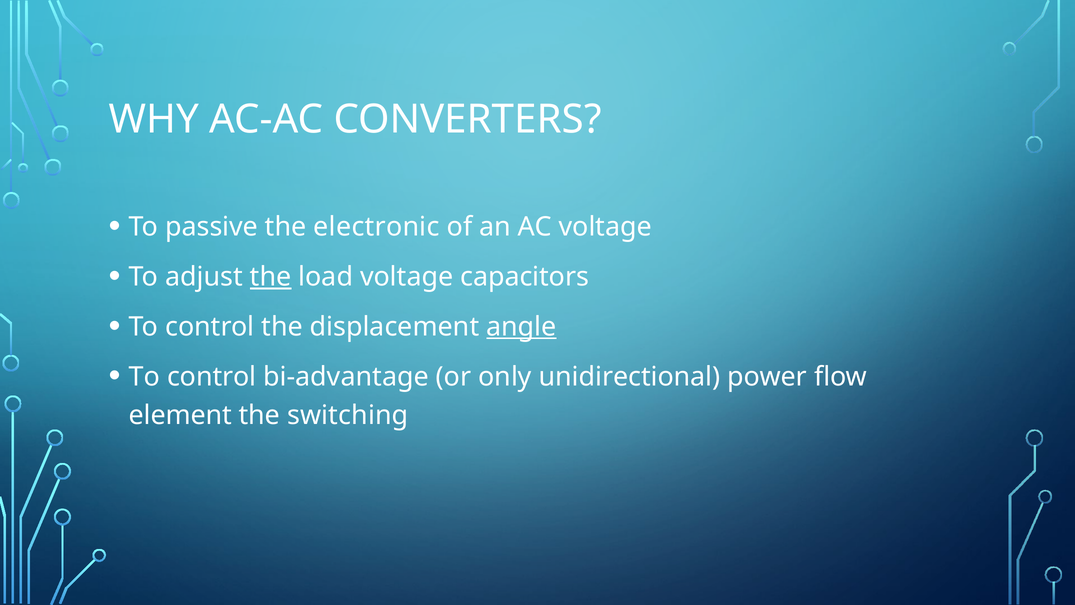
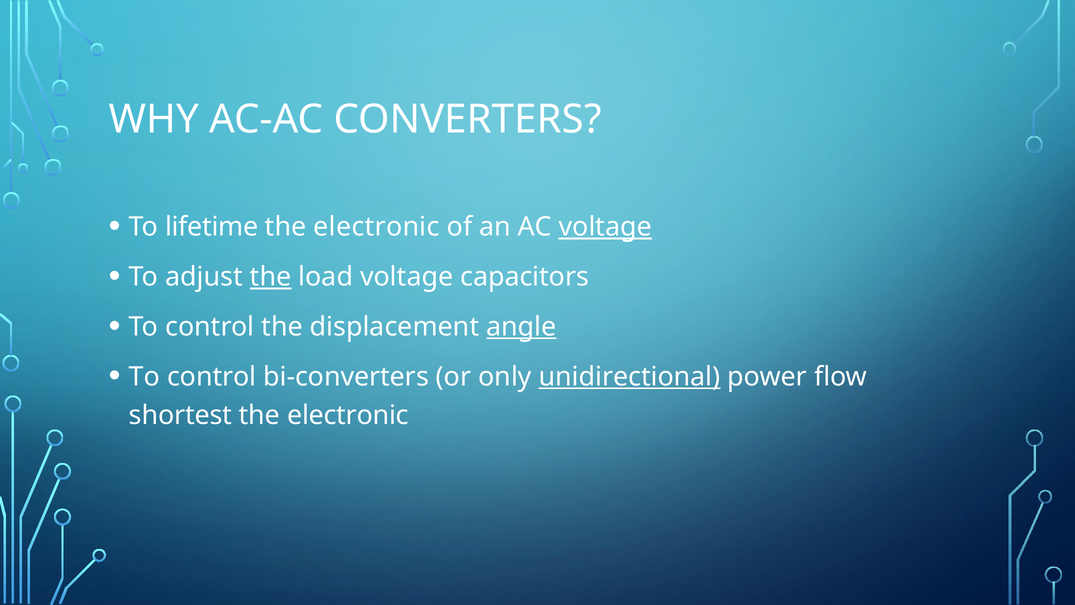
passive: passive -> lifetime
voltage at (605, 227) underline: none -> present
bi-advantage: bi-advantage -> bi-converters
unidirectional underline: none -> present
element: element -> shortest
switching at (348, 415): switching -> electronic
